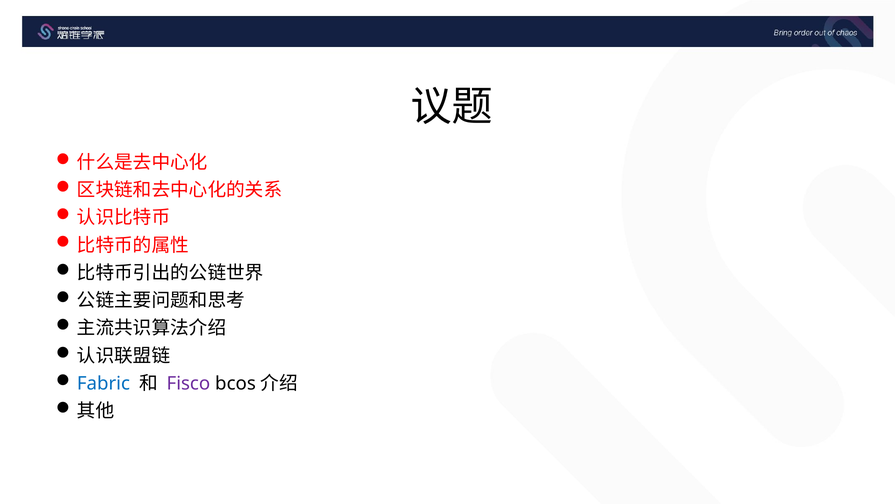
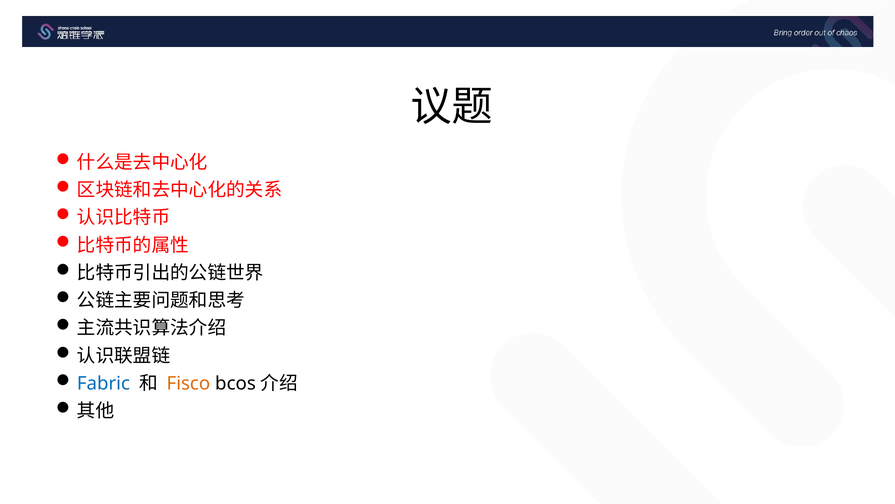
Fisco colour: purple -> orange
